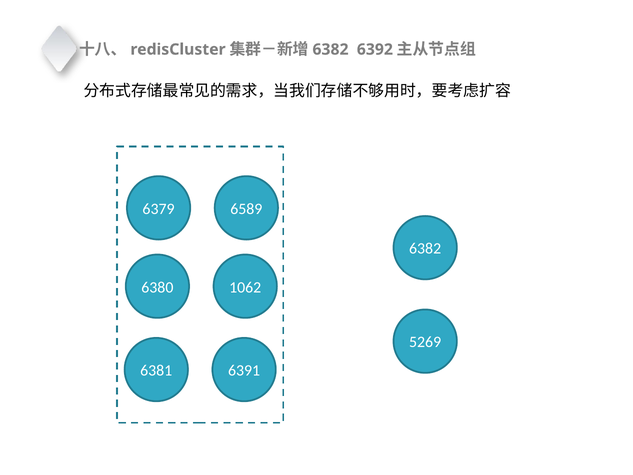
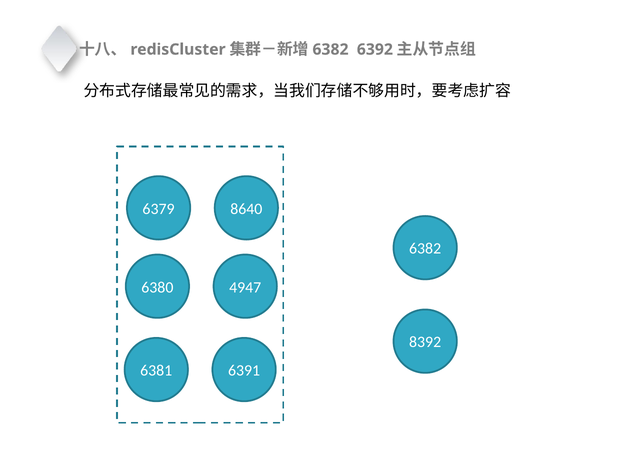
6589: 6589 -> 8640
1062: 1062 -> 4947
5269: 5269 -> 8392
